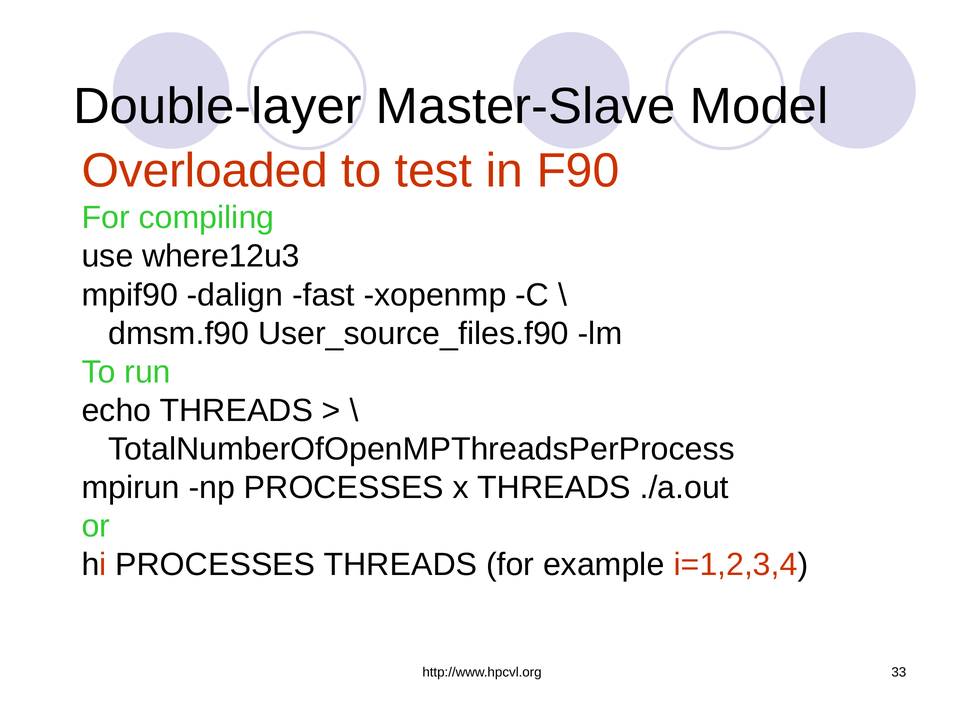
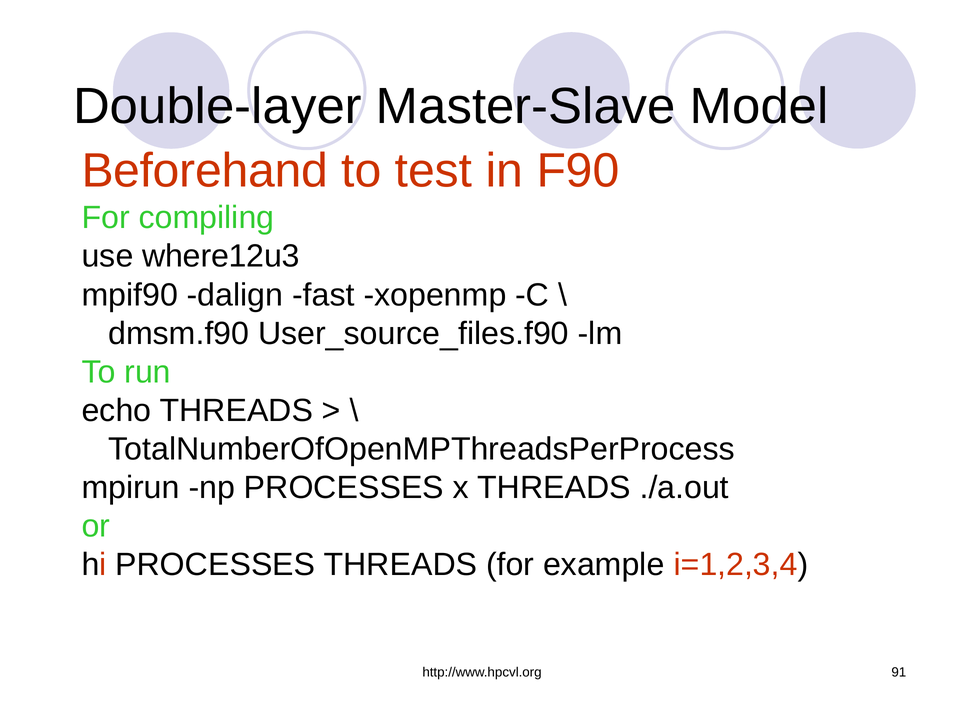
Overloaded: Overloaded -> Beforehand
33: 33 -> 91
